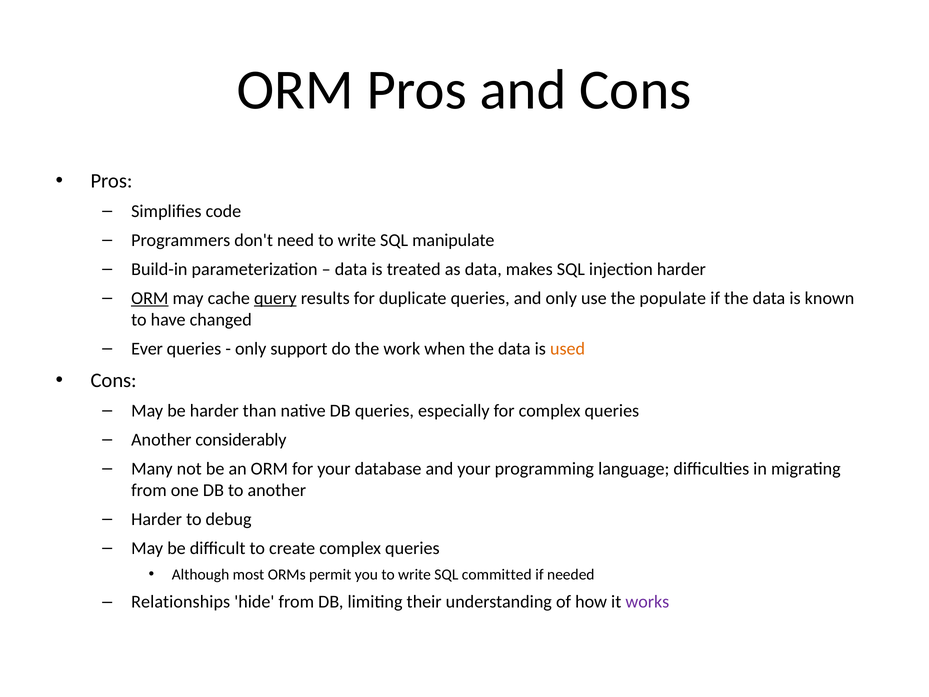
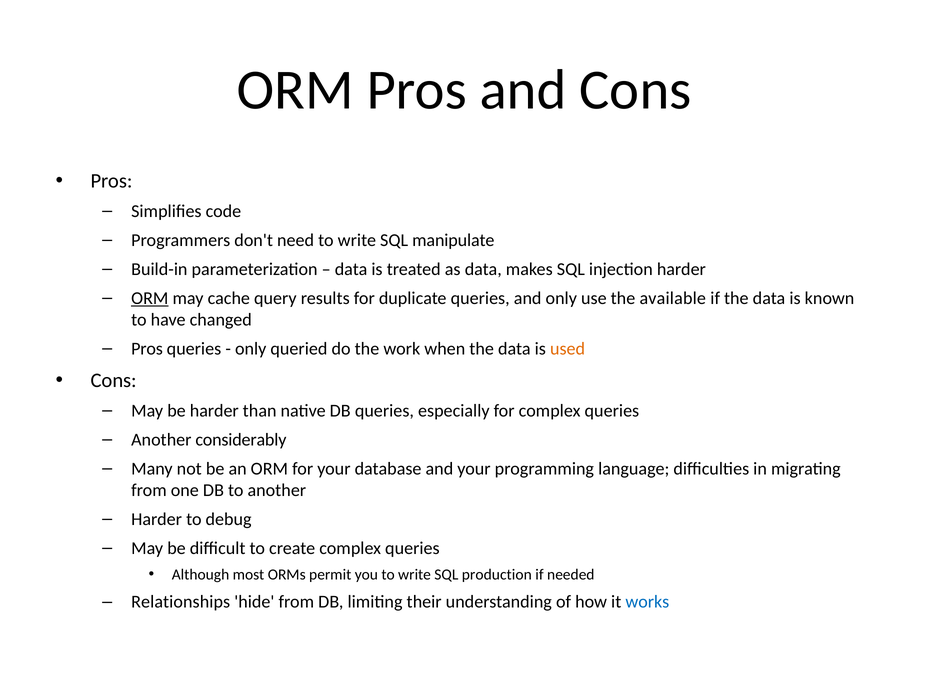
query underline: present -> none
populate: populate -> available
Ever at (147, 349): Ever -> Pros
support: support -> queried
committed: committed -> production
works colour: purple -> blue
